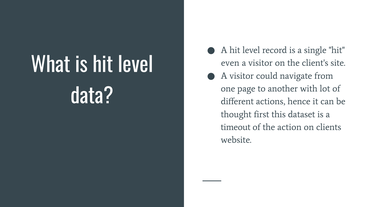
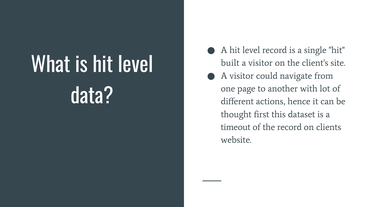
even: even -> built
the action: action -> record
